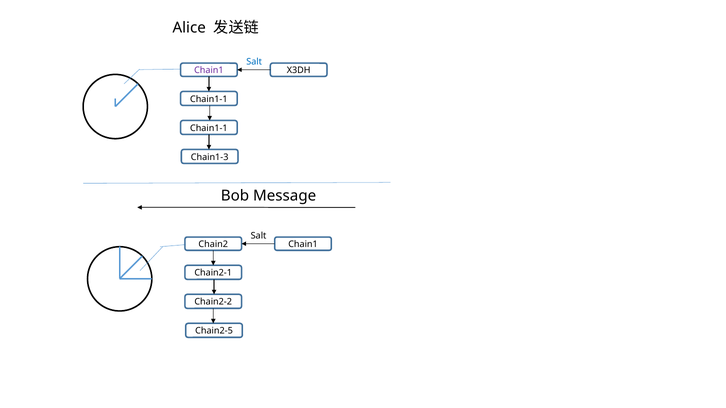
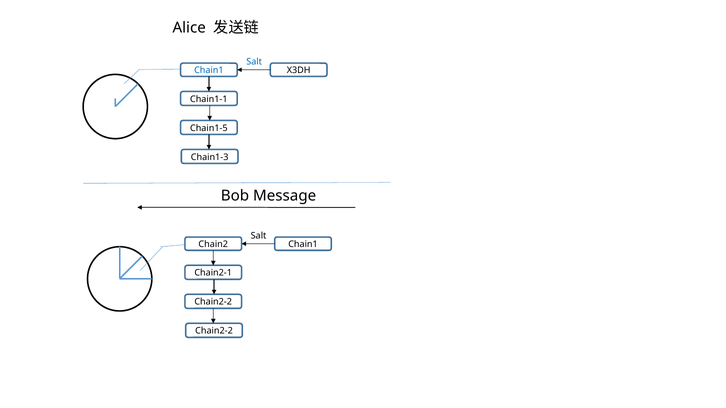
Chain1 at (209, 70) colour: purple -> blue
Chain1-1 at (209, 128): Chain1-1 -> Chain1-5
Chain2-5 at (214, 331): Chain2-5 -> Chain2-2
